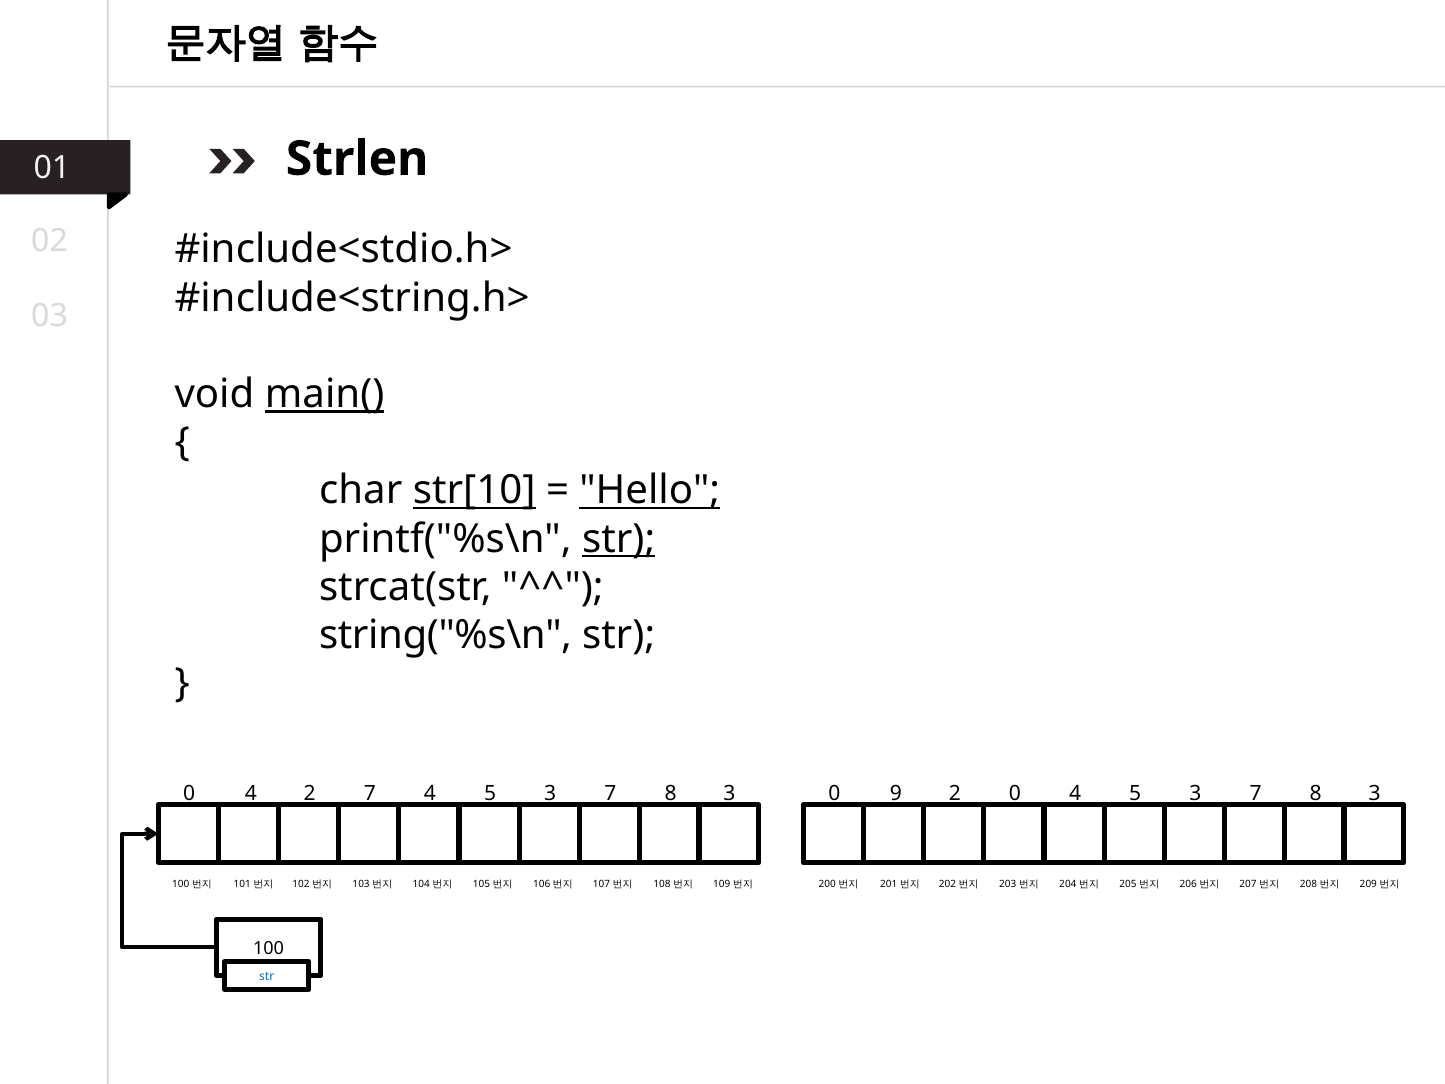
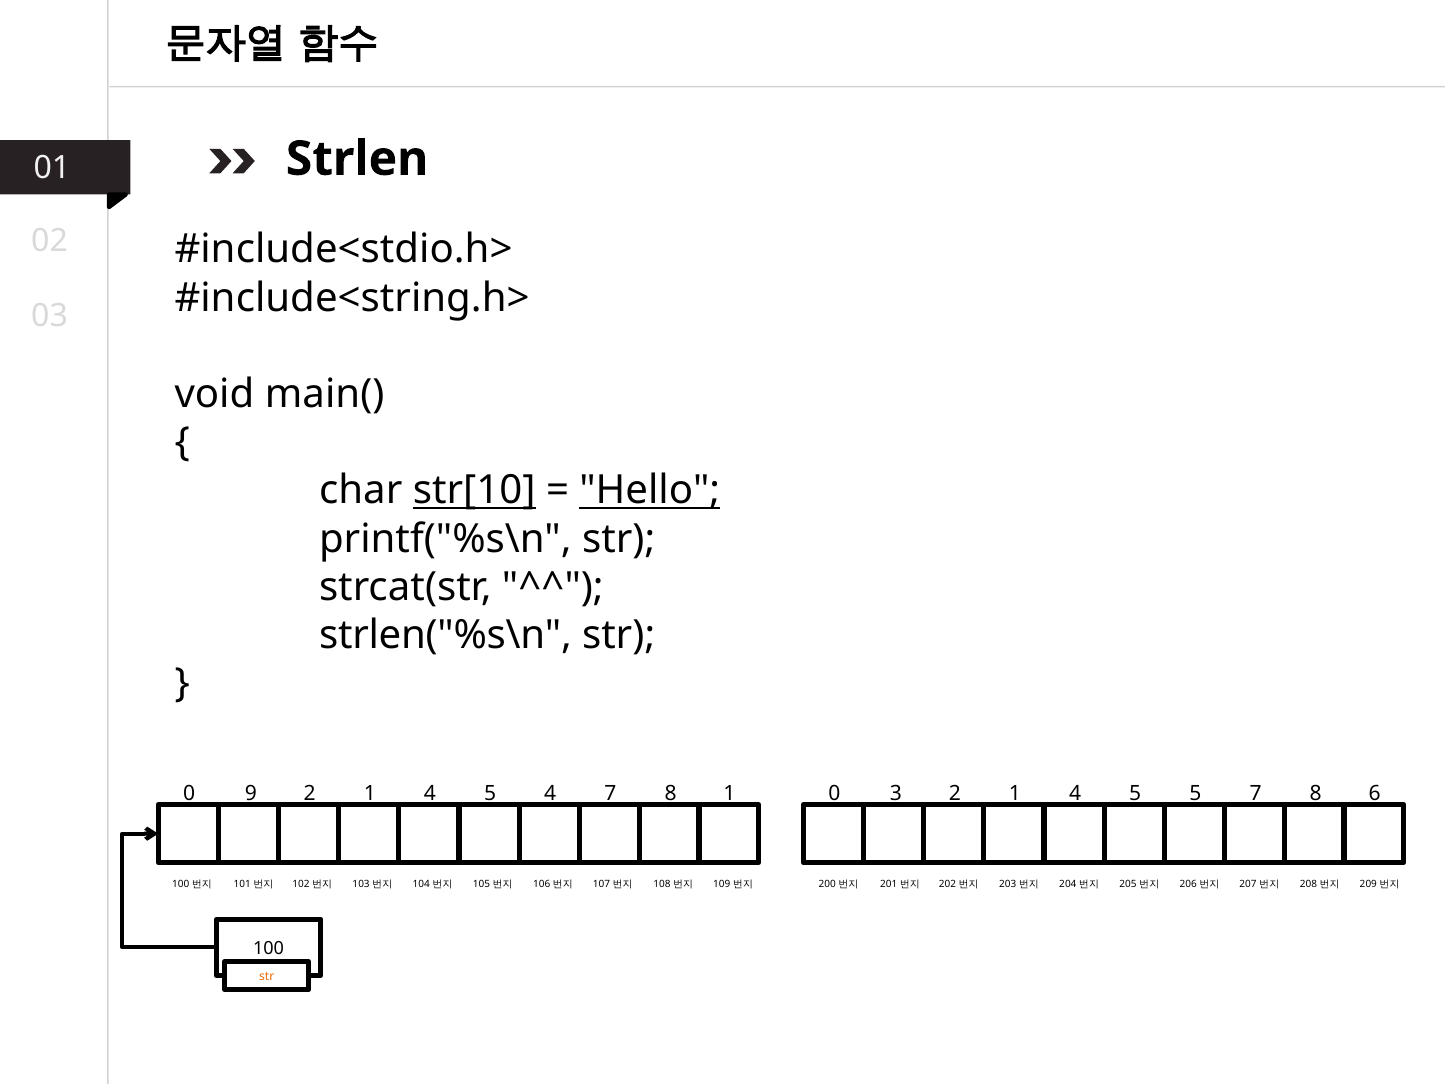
main( underline: present -> none
str at (619, 539) underline: present -> none
string("%s\n: string("%s\n -> strlen("%s\n
4 at (251, 793): 4 -> 9
7 at (370, 793): 7 -> 1
3 at (550, 793): 3 -> 4
3 at (729, 793): 3 -> 1
9: 9 -> 3
0 at (1015, 793): 0 -> 1
3 at (1195, 793): 3 -> 5
3 at (1375, 793): 3 -> 6
str at (267, 976) colour: blue -> orange
